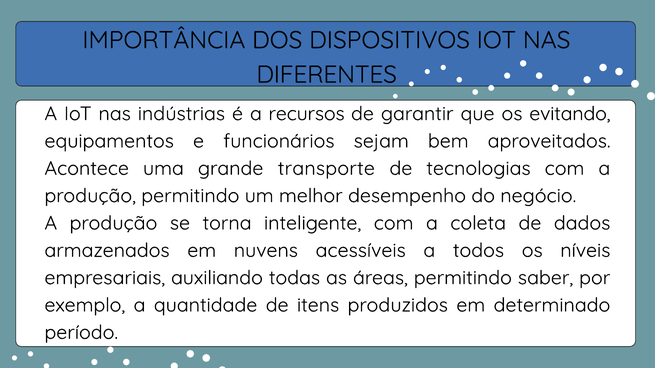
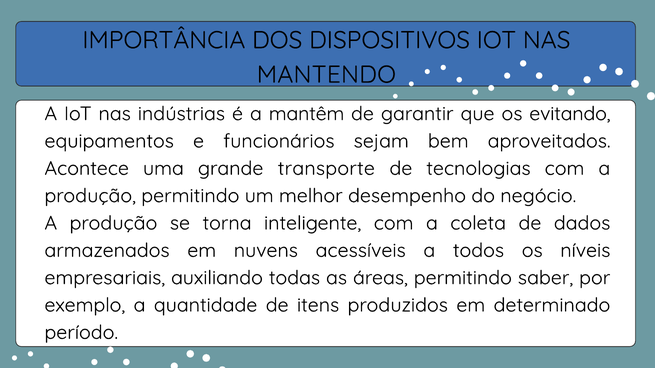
DIFERENTES: DIFERENTES -> MANTENDO
recursos: recursos -> mantêm
